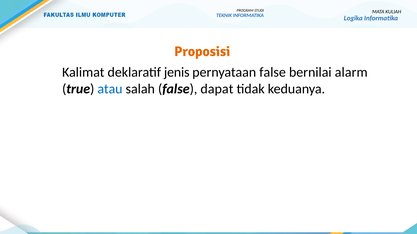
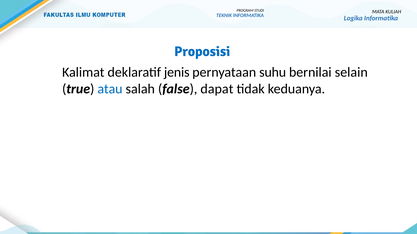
Proposisi colour: orange -> blue
pernyataan false: false -> suhu
alarm: alarm -> selain
